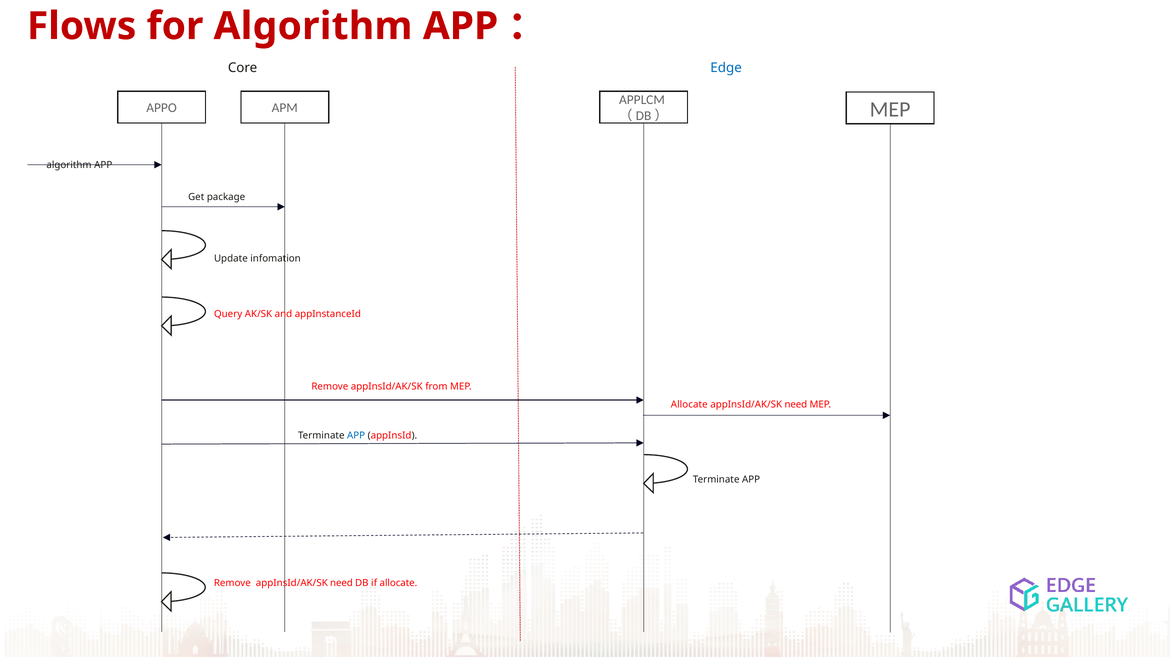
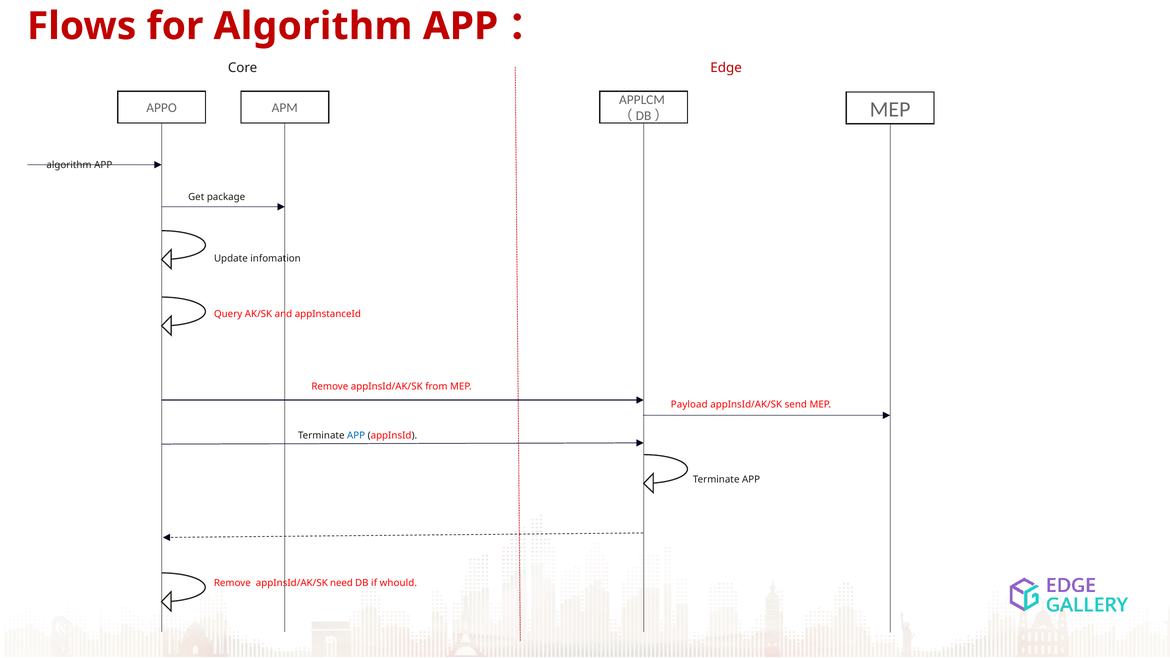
Edge colour: blue -> red
Allocate at (689, 404): Allocate -> Payload
need at (796, 404): need -> send
if allocate: allocate -> whould
